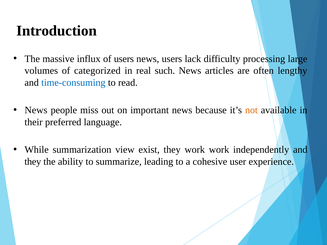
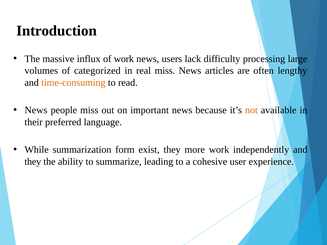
of users: users -> work
real such: such -> miss
time-consuming colour: blue -> orange
view: view -> form
they work: work -> more
